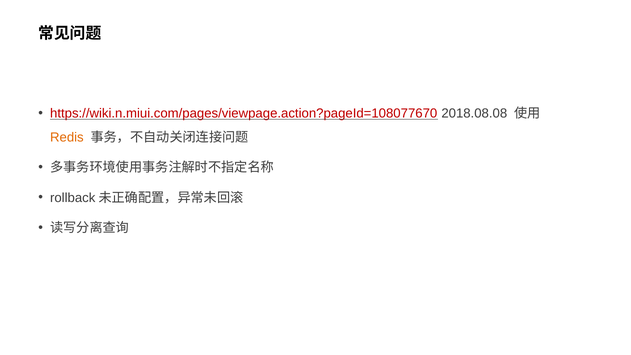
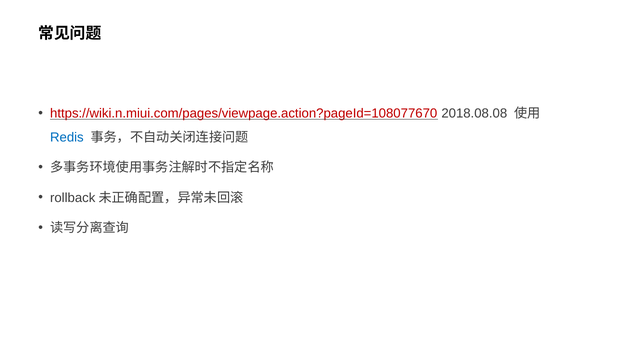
Redis colour: orange -> blue
